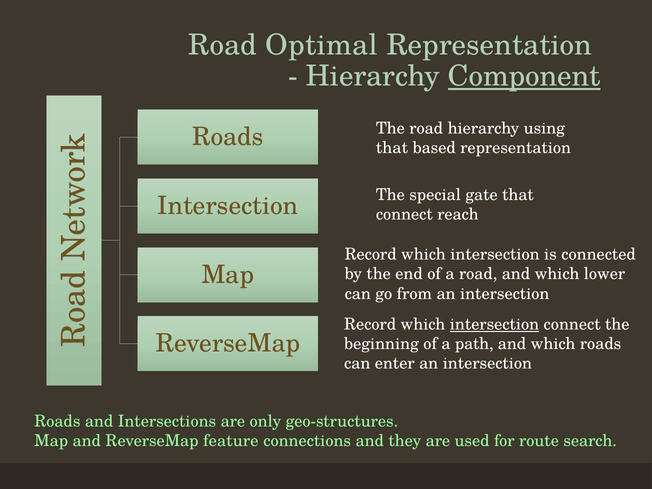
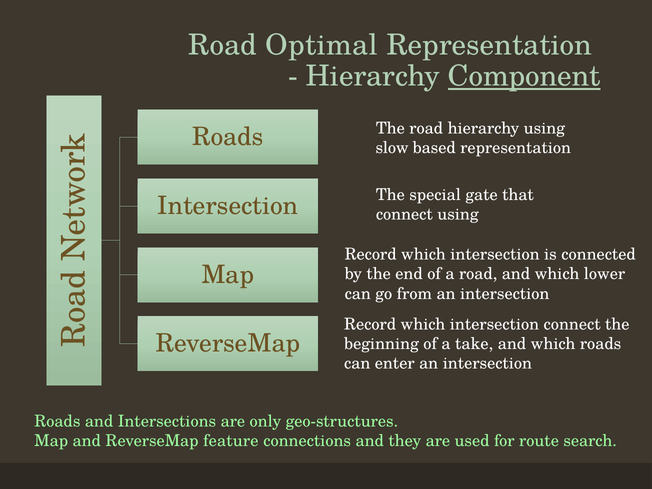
that at (392, 148): that -> slow
connect reach: reach -> using
intersection at (494, 324) underline: present -> none
path: path -> take
